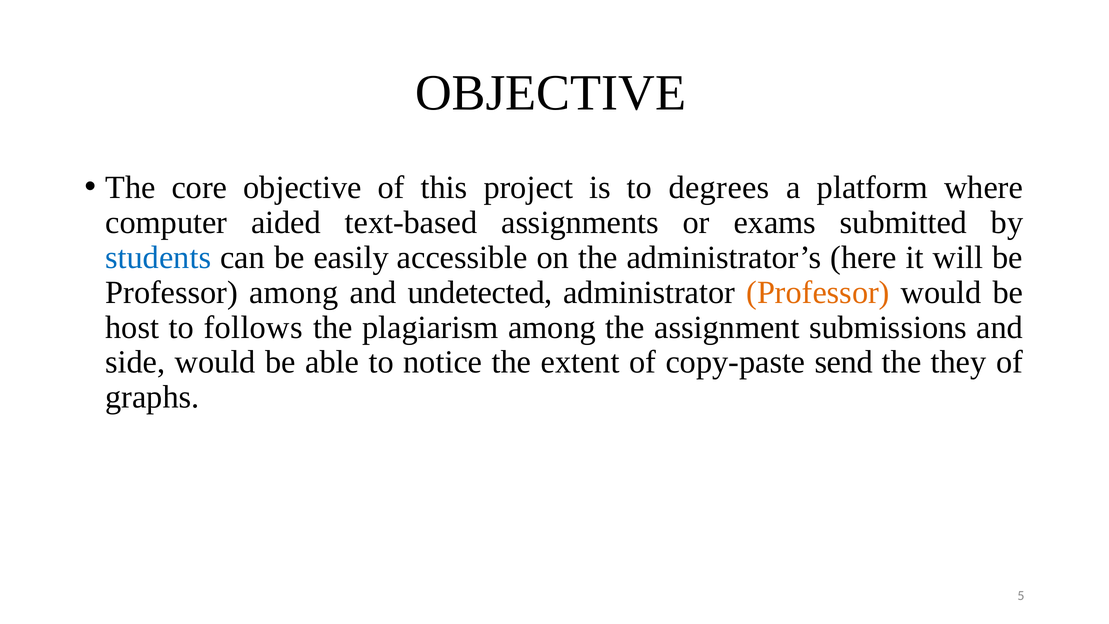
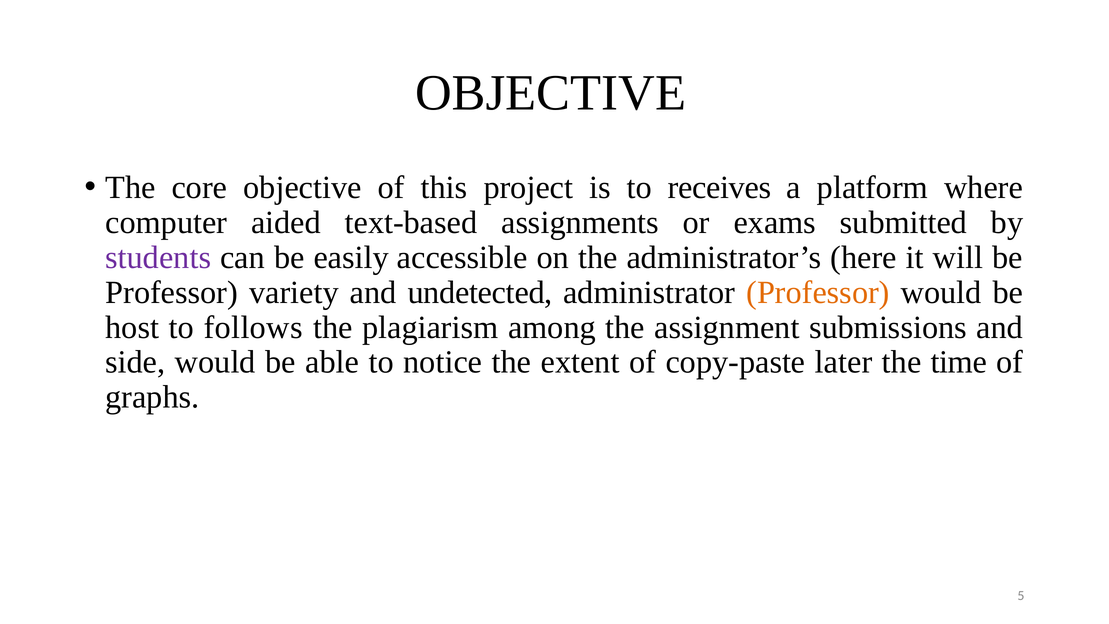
degrees: degrees -> receives
students colour: blue -> purple
Professor among: among -> variety
send: send -> later
they: they -> time
